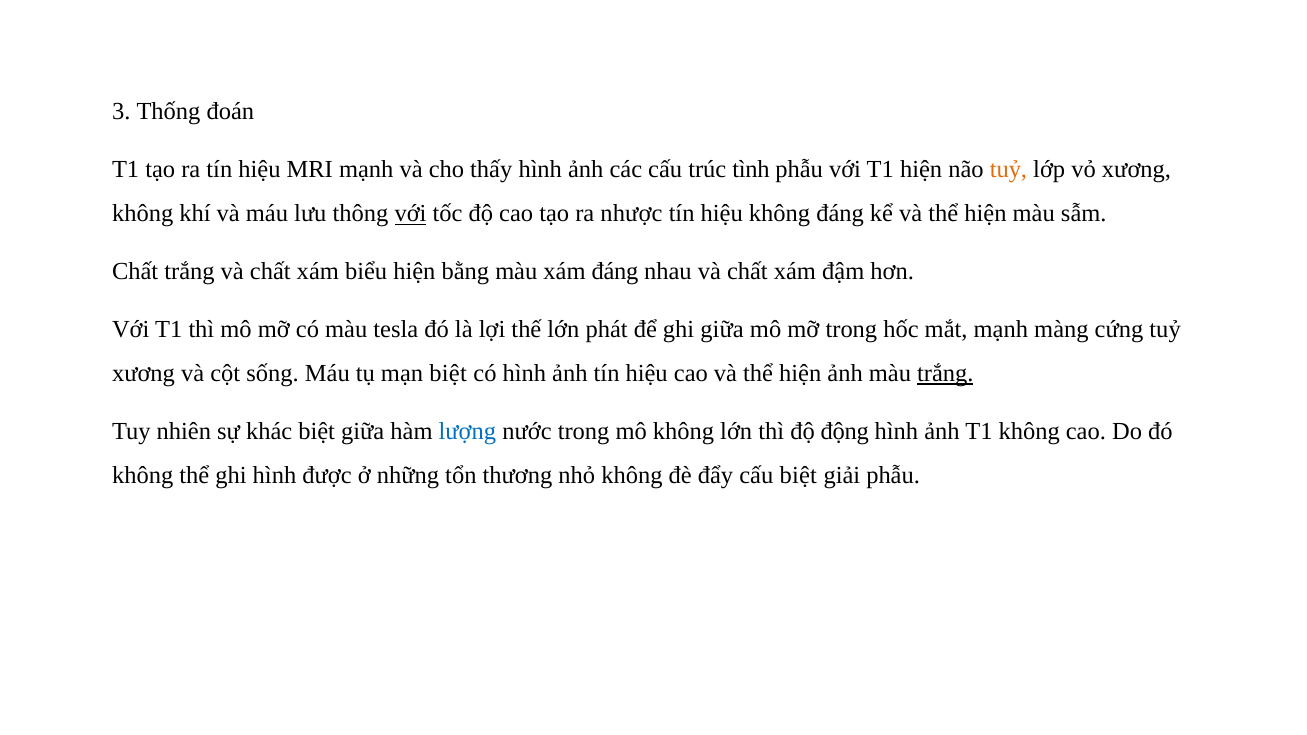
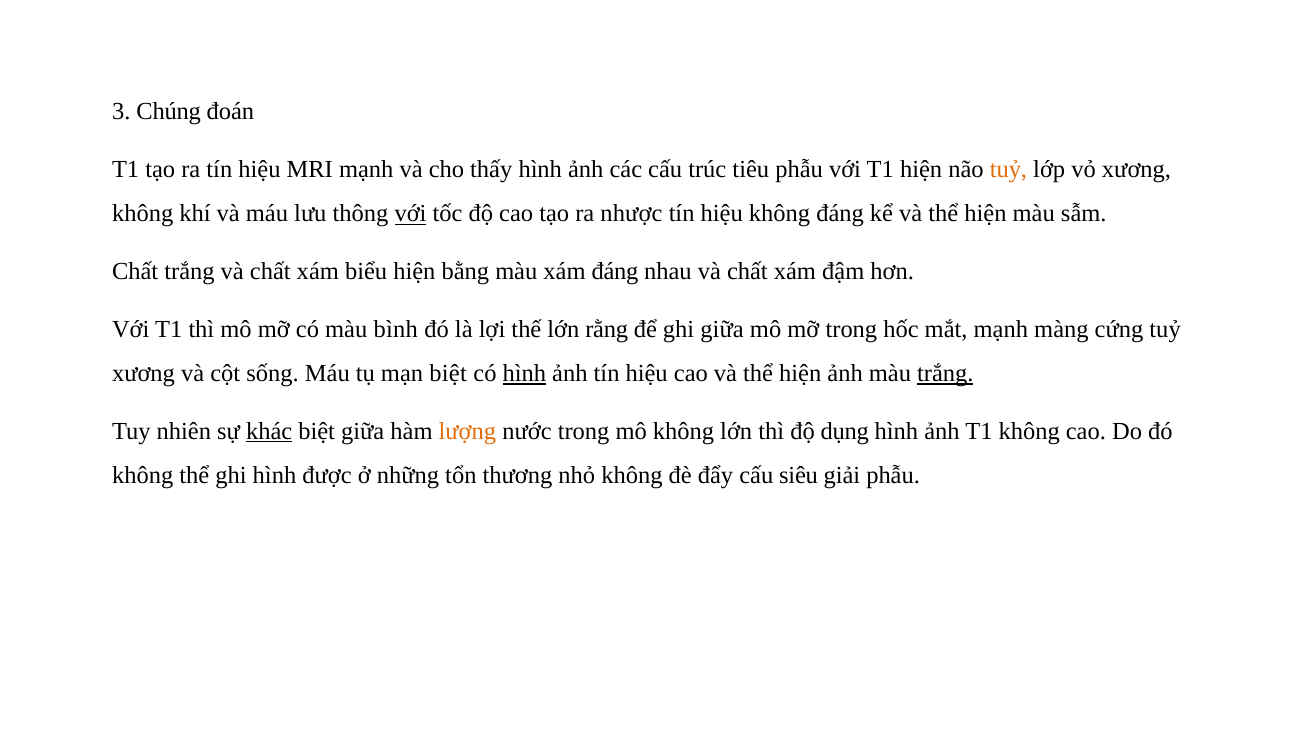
Thống: Thống -> Chúng
tình: tình -> tiêu
tesla: tesla -> bình
phát: phát -> rằng
hình at (524, 373) underline: none -> present
khác underline: none -> present
lượng colour: blue -> orange
động: động -> dụng
cấu biệt: biệt -> siêu
